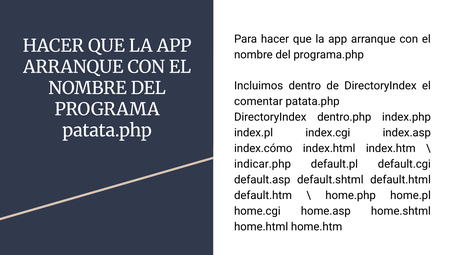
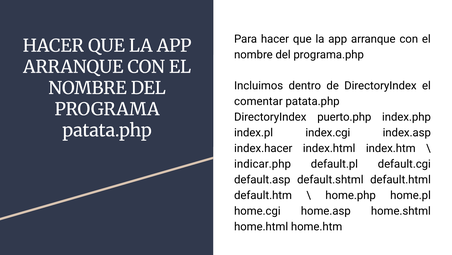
dentro.php: dentro.php -> puerto.php
index.cómo: index.cómo -> index.hacer
